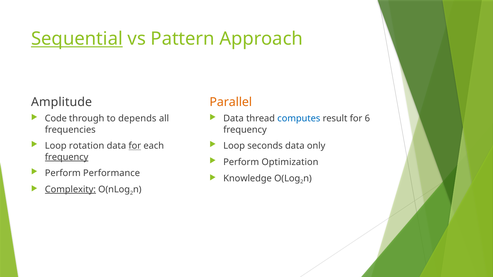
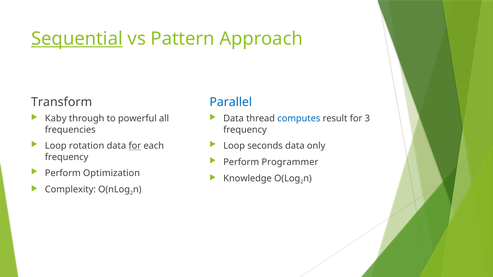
Amplitude: Amplitude -> Transform
Parallel colour: orange -> blue
Code: Code -> Kaby
depends: depends -> powerful
6: 6 -> 3
frequency at (67, 157) underline: present -> none
Optimization: Optimization -> Programmer
Performance: Performance -> Optimization
Complexity underline: present -> none
